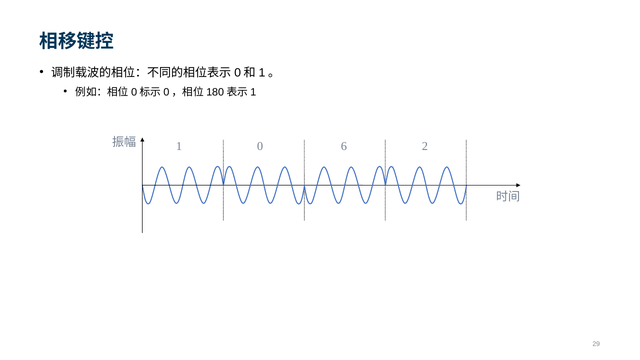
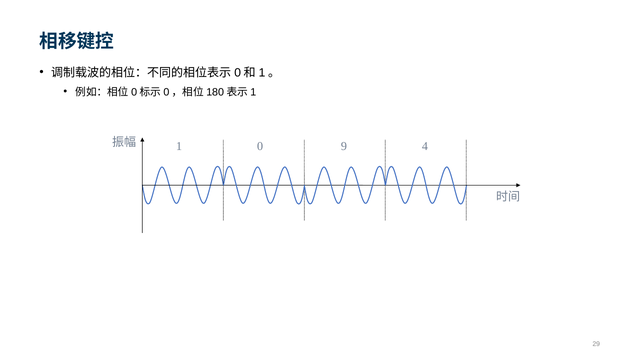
6: 6 -> 9
2: 2 -> 4
